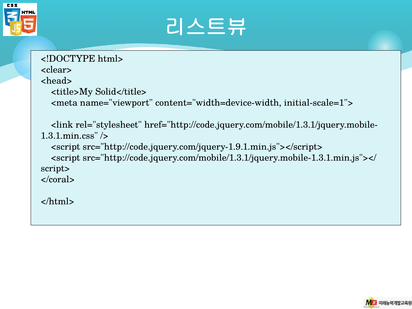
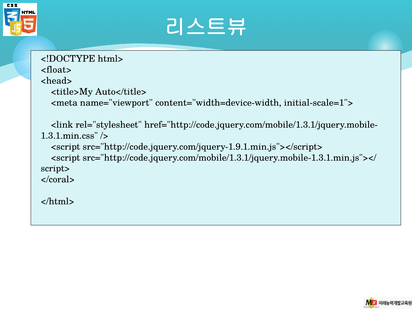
<clear>: <clear> -> <float>
Solid</title>: Solid</title> -> Auto</title>
